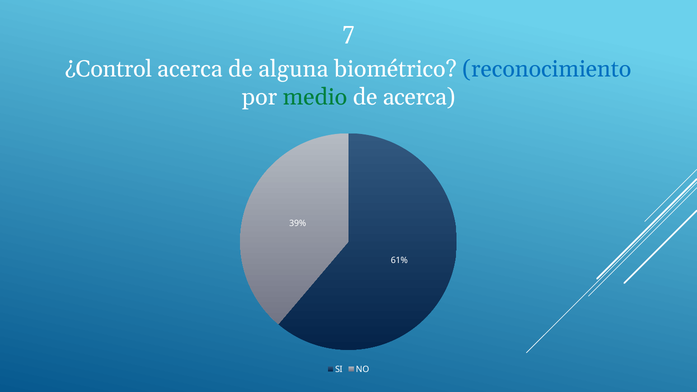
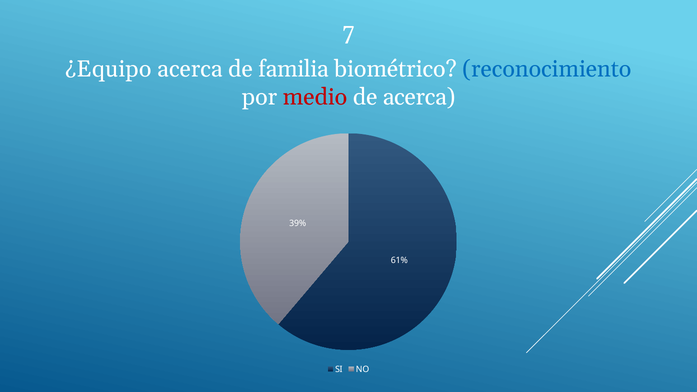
¿Control: ¿Control -> ¿Equipo
alguna: alguna -> familia
medio colour: green -> red
